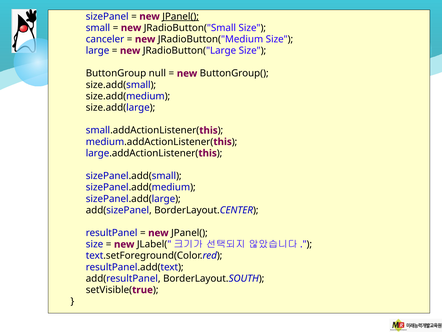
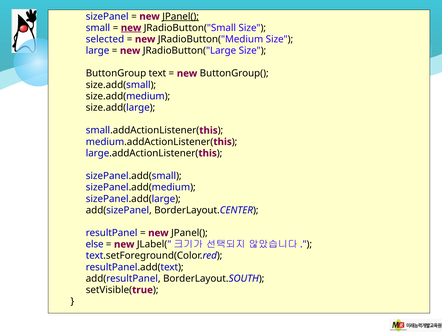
new at (131, 28) underline: none -> present
canceler: canceler -> selected
null: null -> text
size at (95, 244): size -> else
